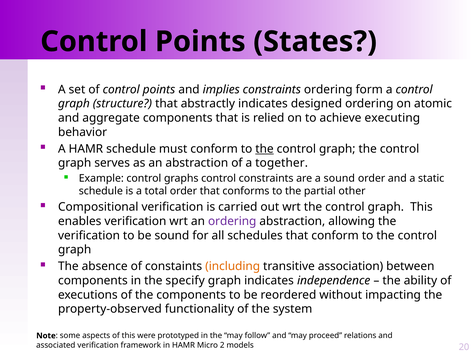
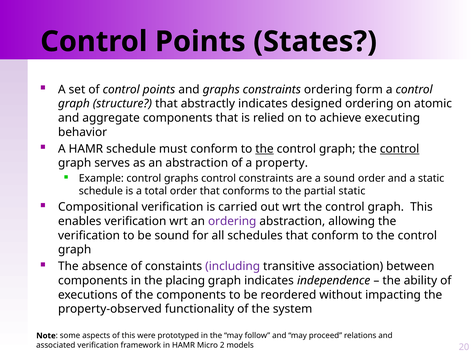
and implies: implies -> graphs
control at (400, 149) underline: none -> present
together: together -> property
partial other: other -> static
including colour: orange -> purple
specify: specify -> placing
